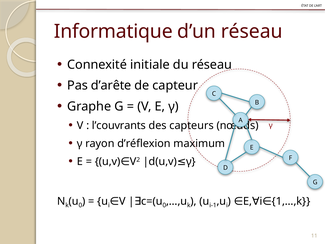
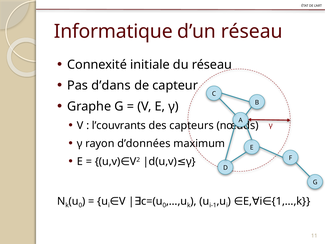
d’arête: d’arête -> d’dans
d’réflexion: d’réflexion -> d’données
